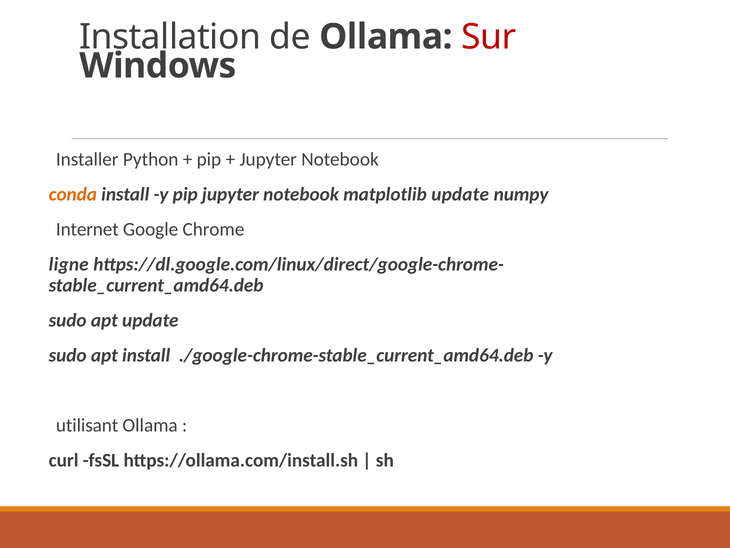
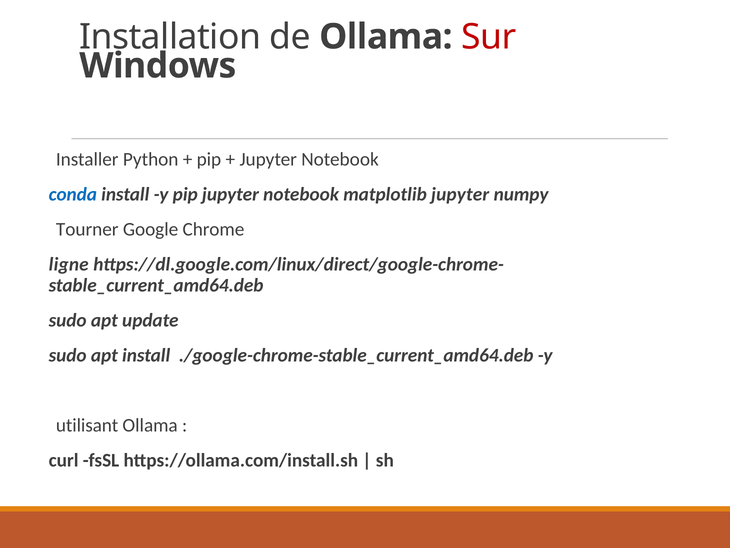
conda colour: orange -> blue
matplotlib update: update -> jupyter
Internet: Internet -> Tourner
